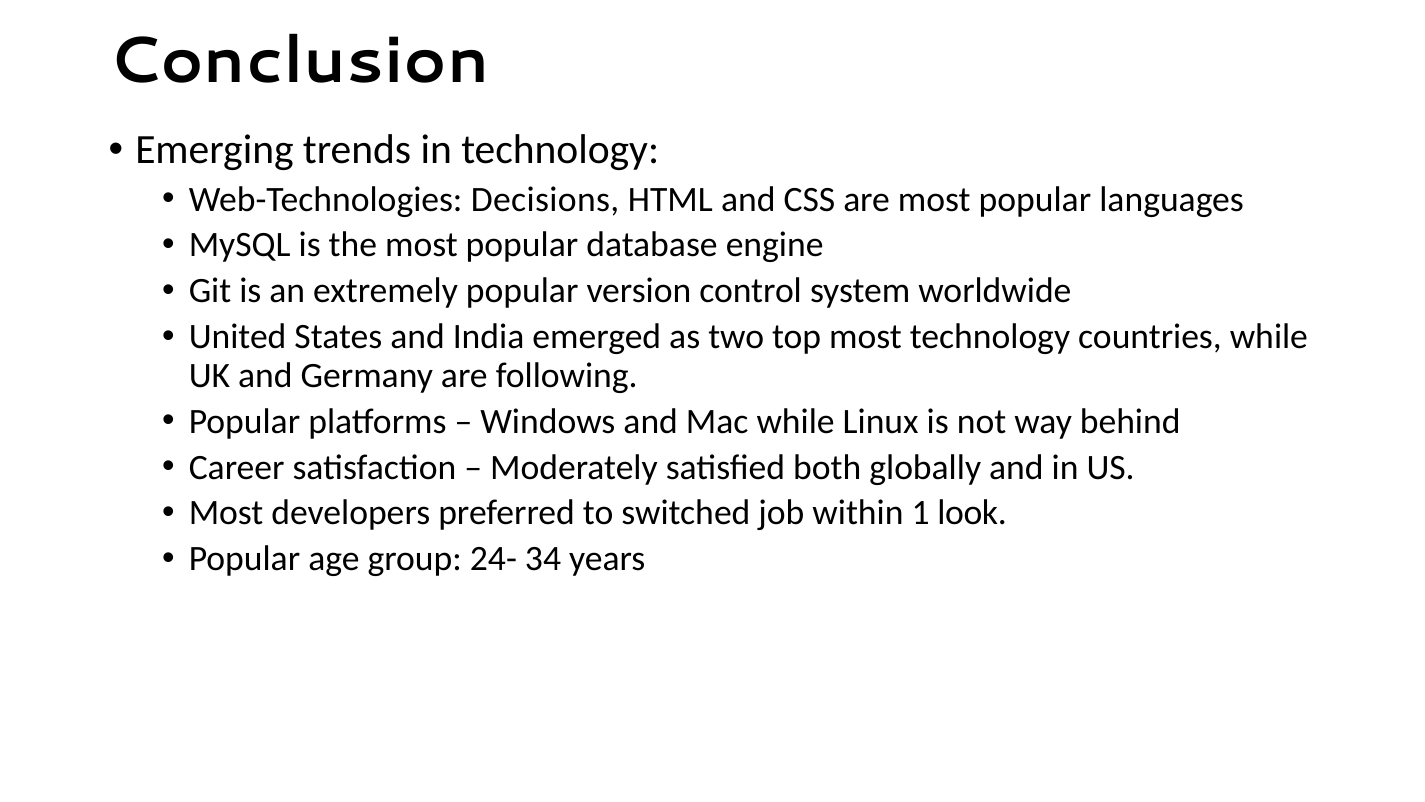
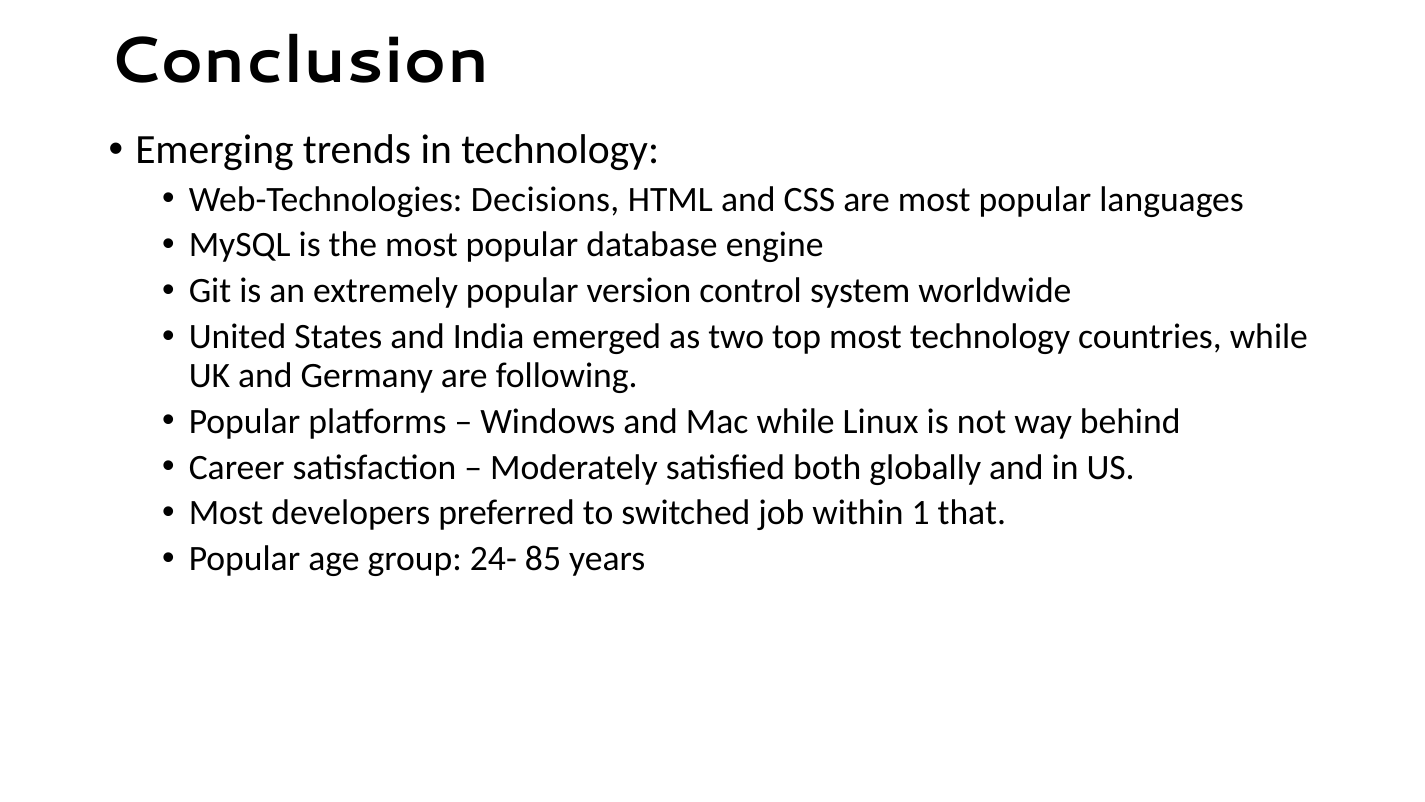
look: look -> that
34: 34 -> 85
